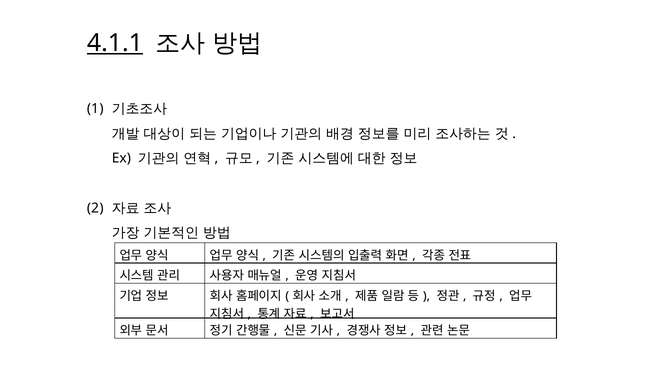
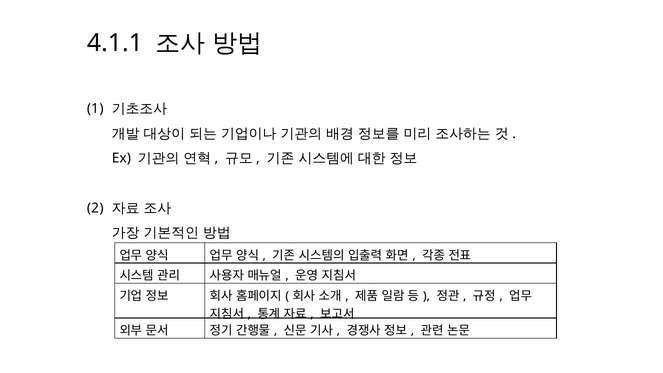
4.1.1 underline: present -> none
